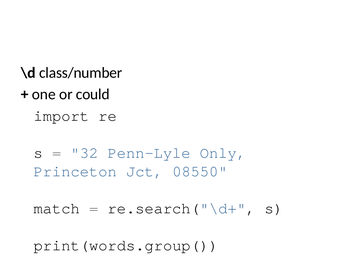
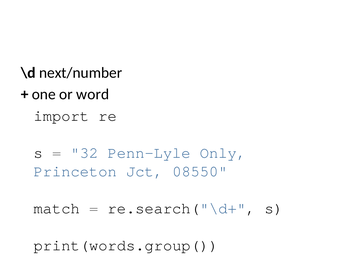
class/number: class/number -> next/number
could: could -> word
